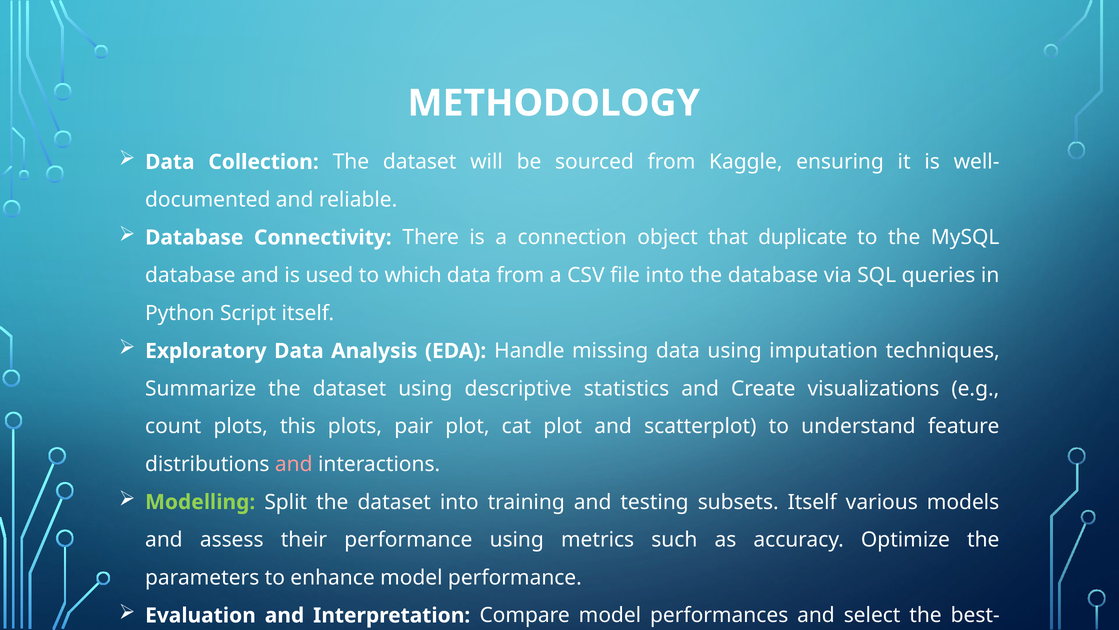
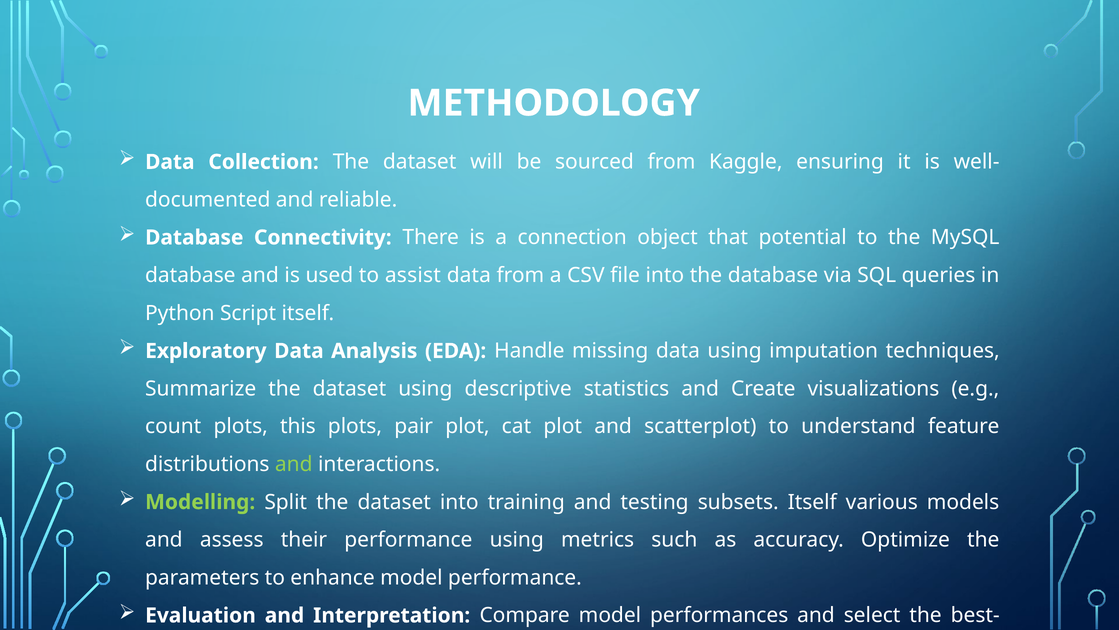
duplicate: duplicate -> potential
which: which -> assist
and at (294, 464) colour: pink -> light green
